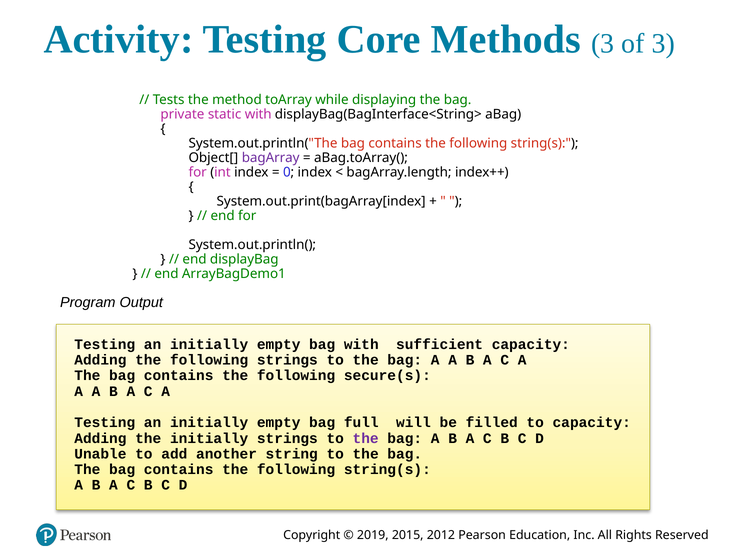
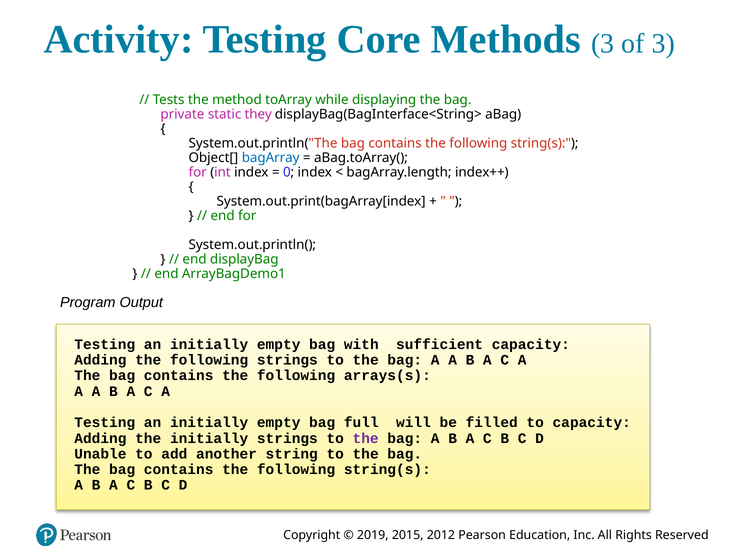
static with: with -> they
bagArray colour: purple -> blue
secure(s: secure(s -> arrays(s
